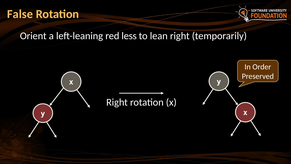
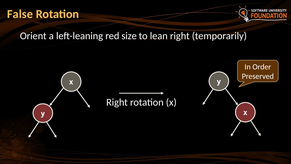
less: less -> size
